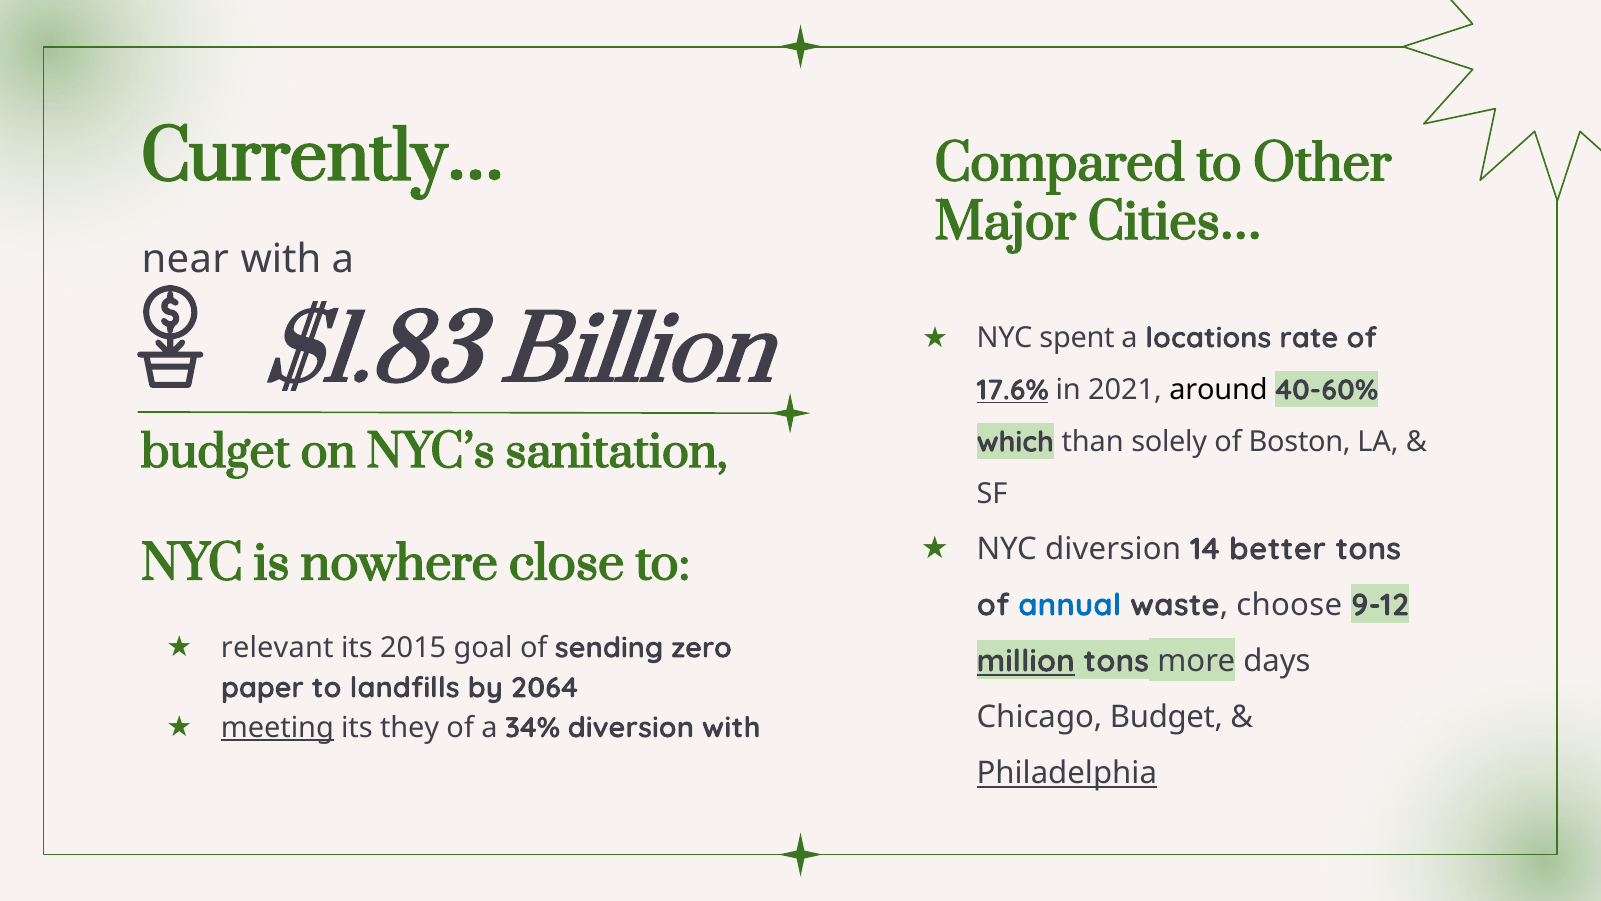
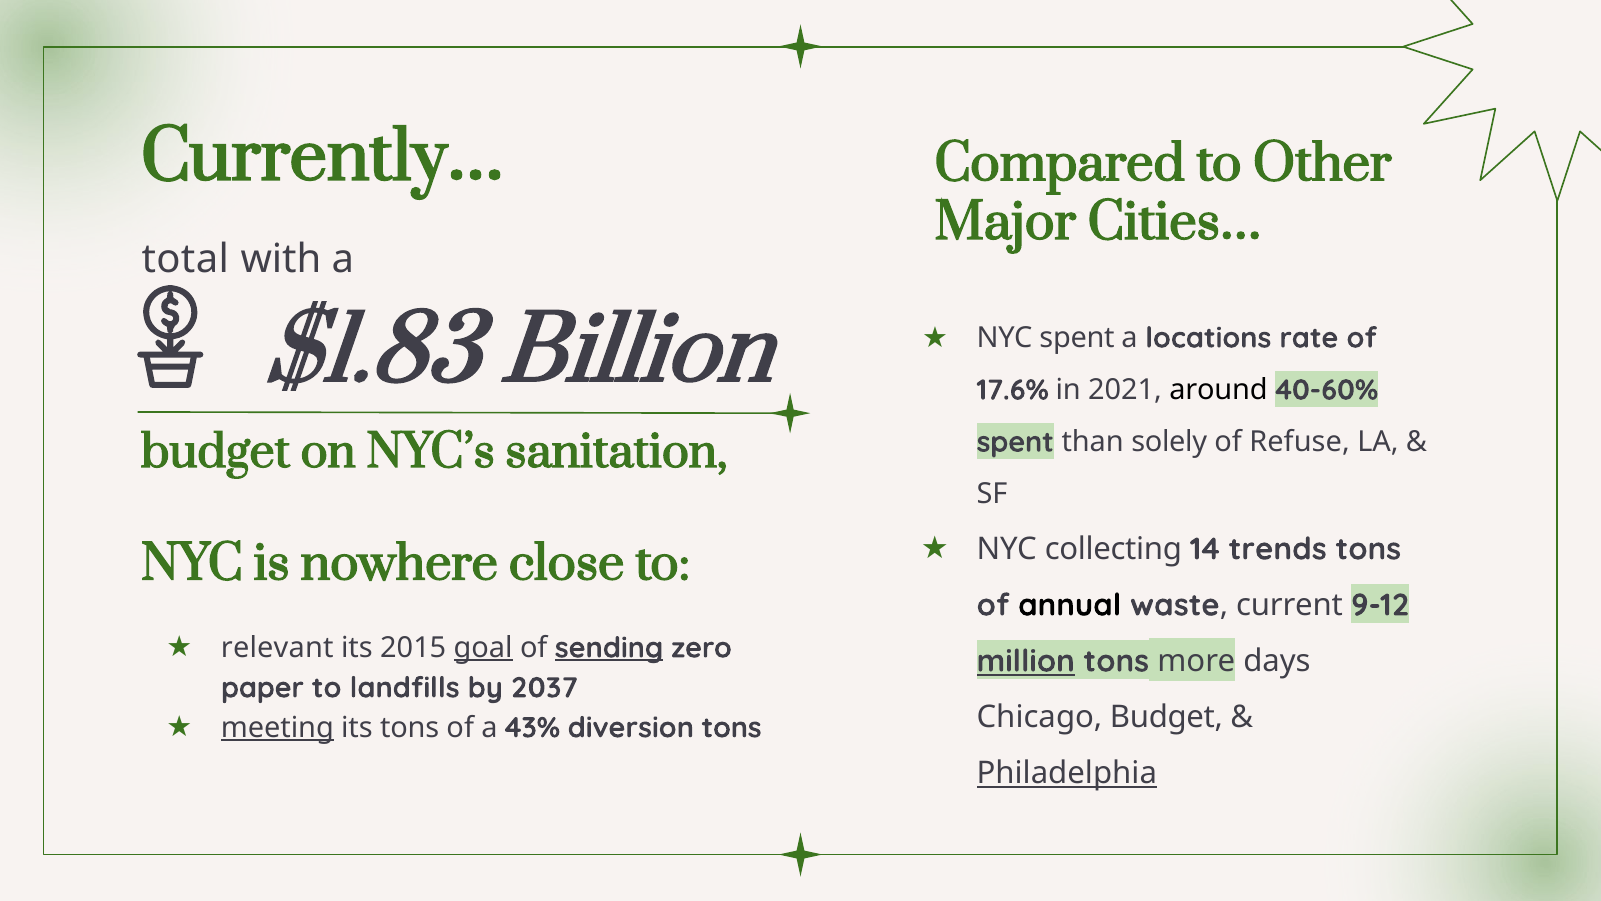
near: near -> total
17.6% underline: present -> none
which at (1015, 442): which -> spent
Boston: Boston -> Refuse
NYC diversion: diversion -> collecting
better: better -> trends
annual colour: blue -> black
choose: choose -> current
goal underline: none -> present
sending underline: none -> present
2064: 2064 -> 2037
its they: they -> tons
34%: 34% -> 43%
diversion with: with -> tons
